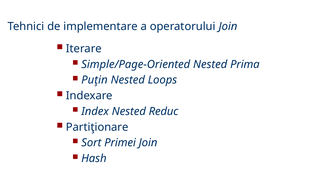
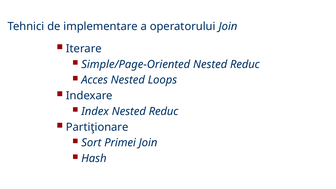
Simple/Page-Oriented Nested Prima: Prima -> Reduc
Puţin: Puţin -> Acces
